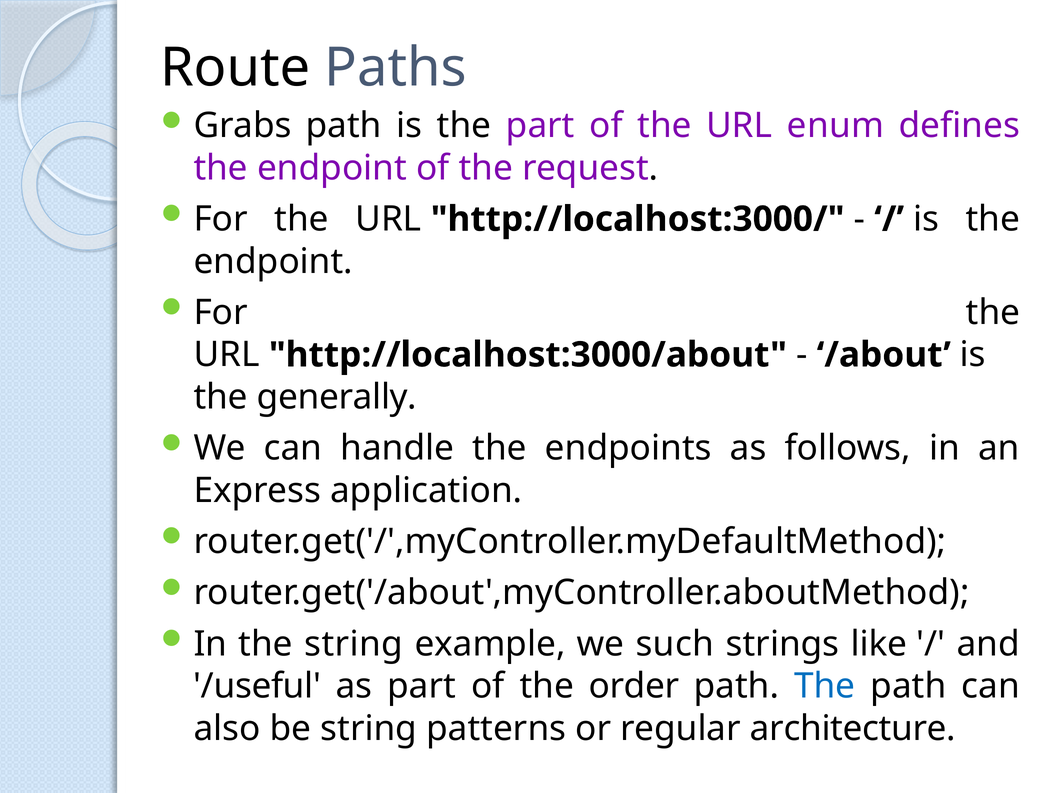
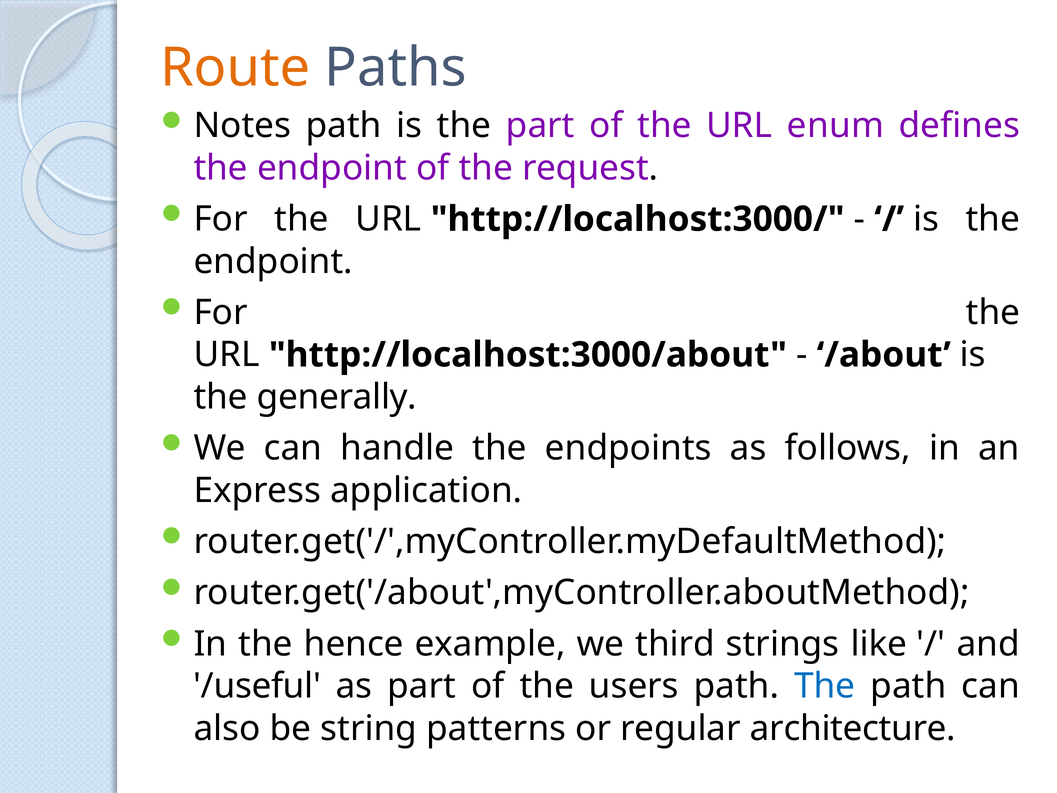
Route colour: black -> orange
Grabs: Grabs -> Notes
the string: string -> hence
such: such -> third
order: order -> users
